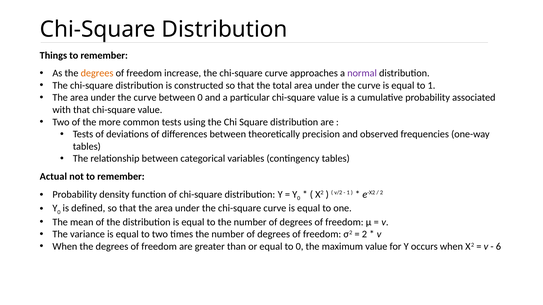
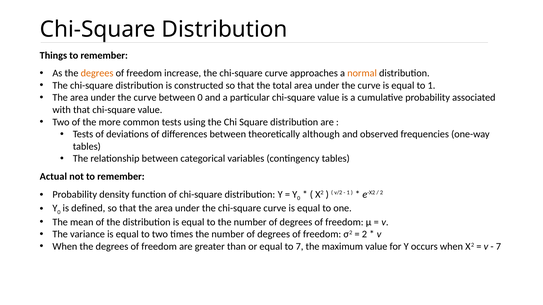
normal colour: purple -> orange
precision: precision -> although
to 0: 0 -> 7
6 at (498, 247): 6 -> 7
